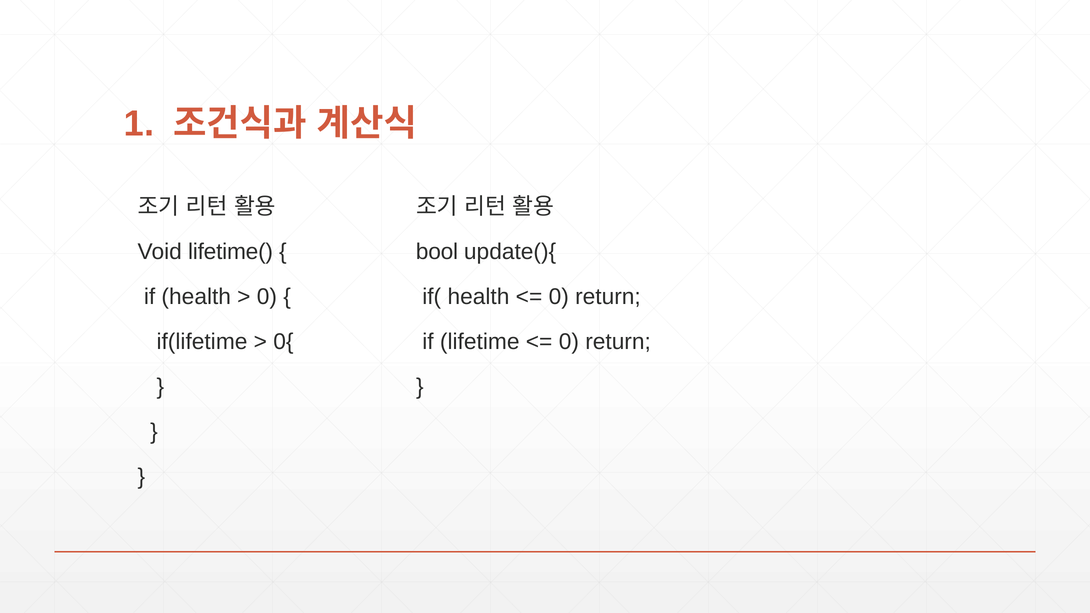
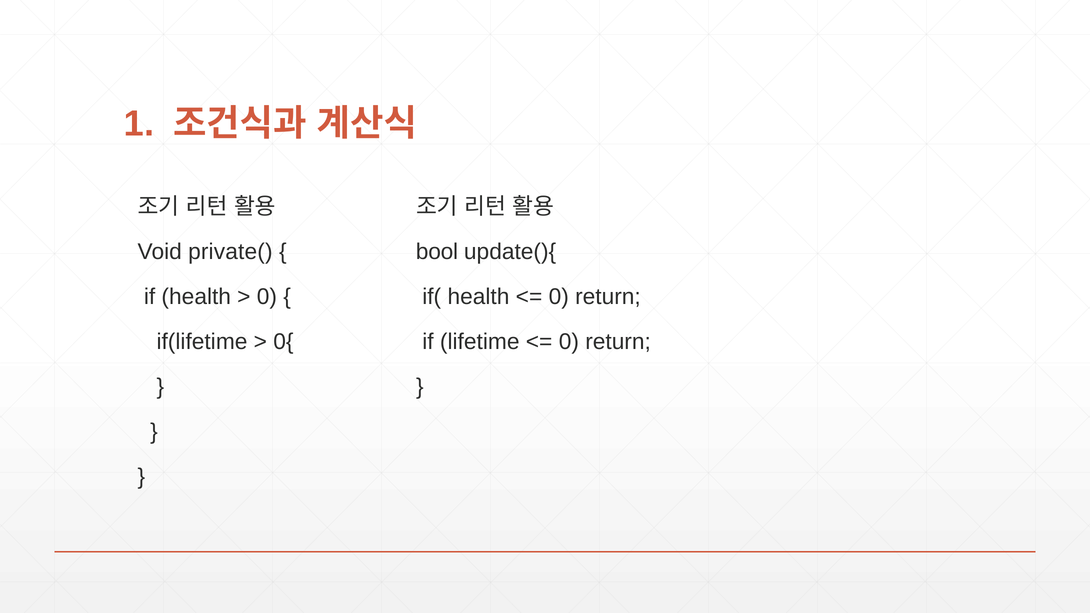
lifetime(: lifetime( -> private(
